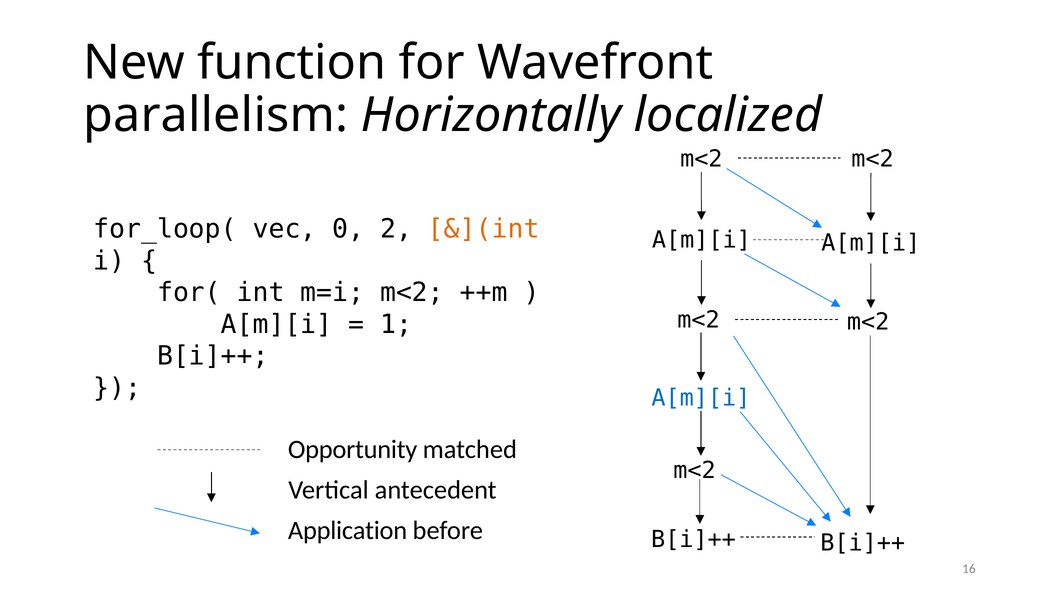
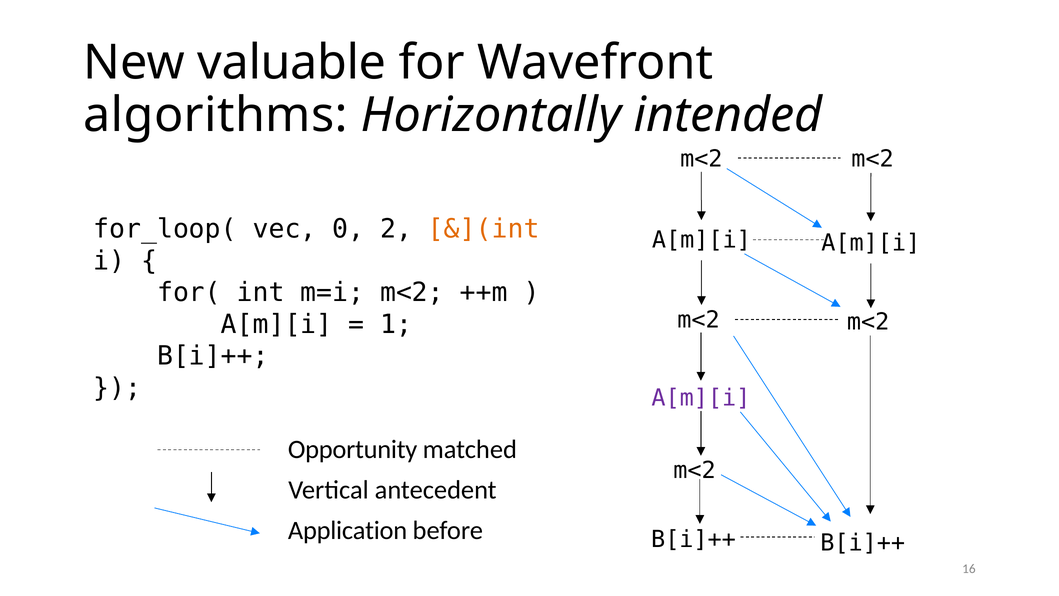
function: function -> valuable
parallelism: parallelism -> algorithms
localized: localized -> intended
A[m][i at (701, 398) colour: blue -> purple
